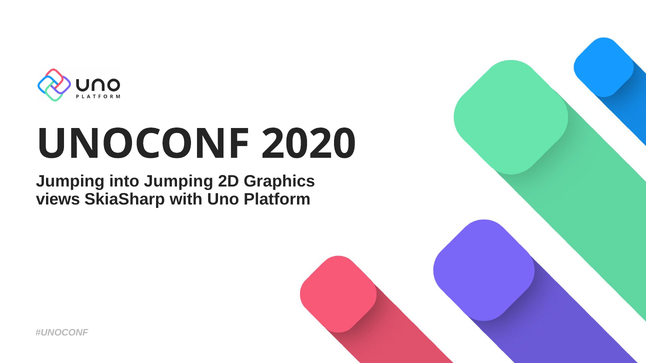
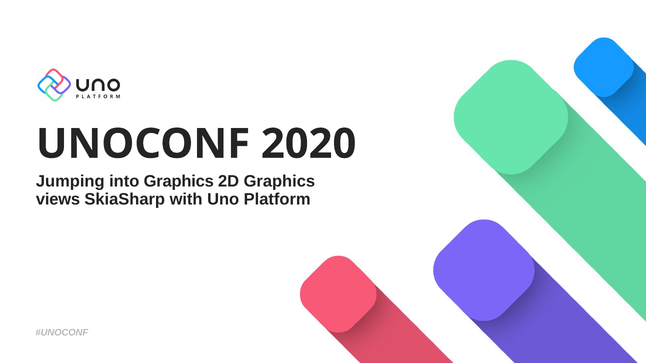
into Jumping: Jumping -> Graphics
